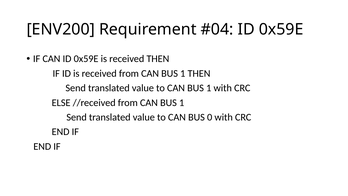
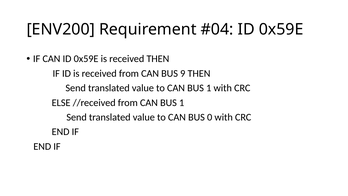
1 at (183, 73): 1 -> 9
